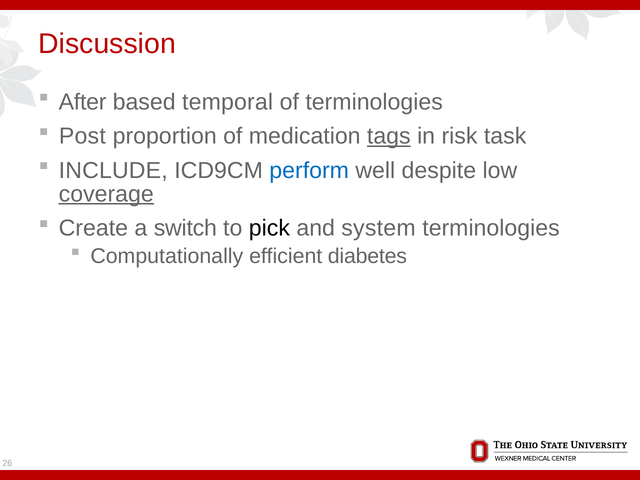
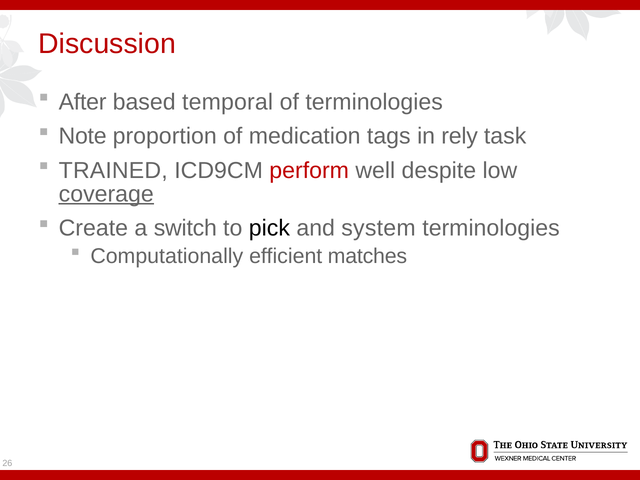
Post: Post -> Note
tags underline: present -> none
risk: risk -> rely
INCLUDE: INCLUDE -> TRAINED
perform colour: blue -> red
diabetes: diabetes -> matches
